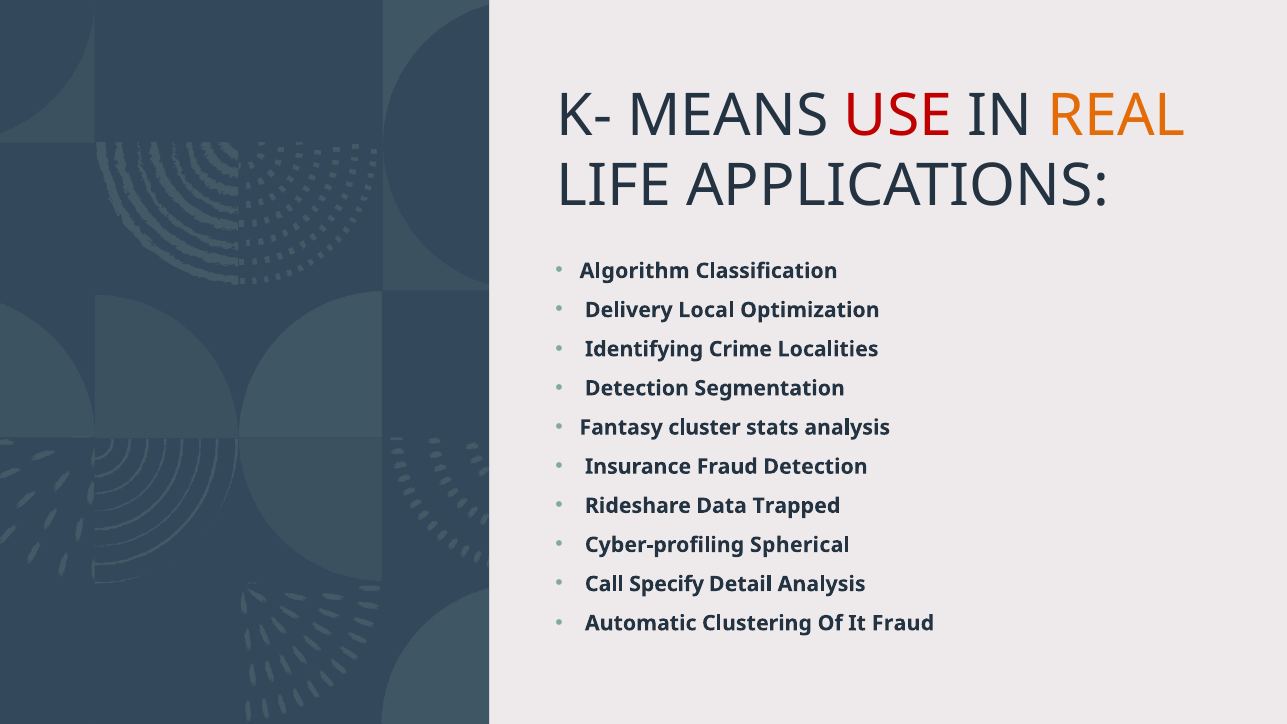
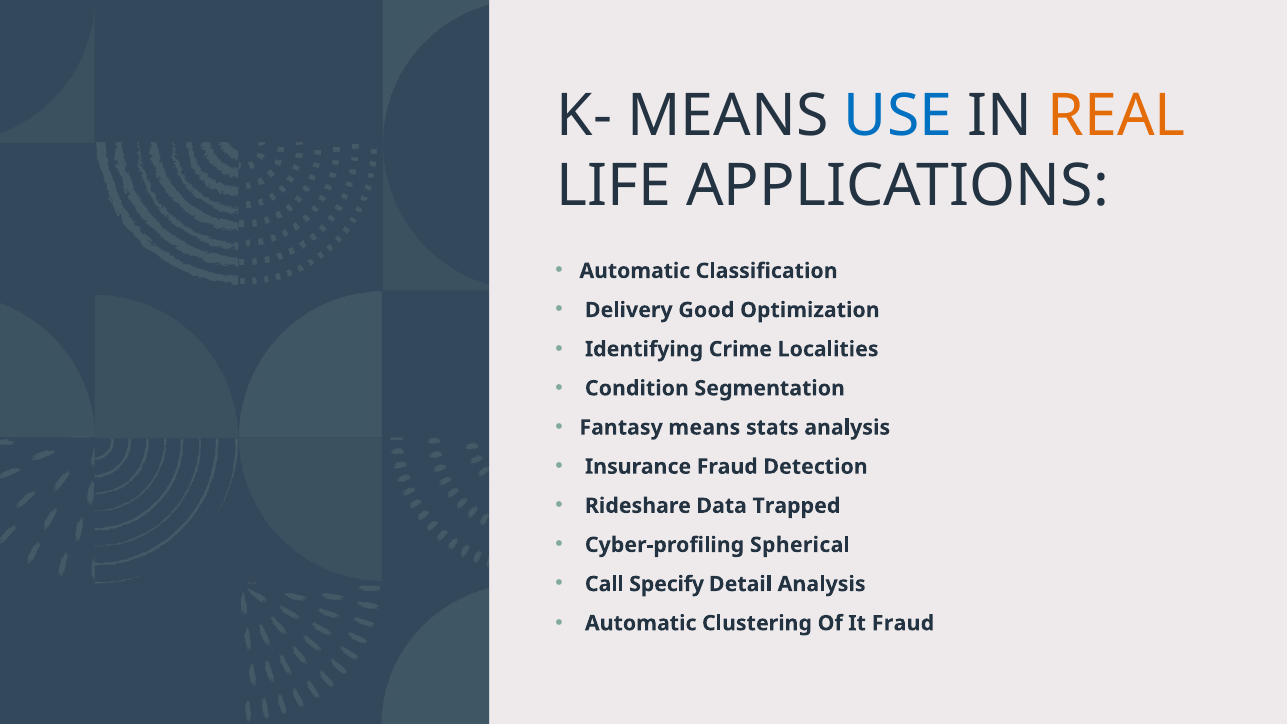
USE colour: red -> blue
Algorithm at (635, 271): Algorithm -> Automatic
Local: Local -> Good
Detection at (637, 388): Detection -> Condition
Fantasy cluster: cluster -> means
